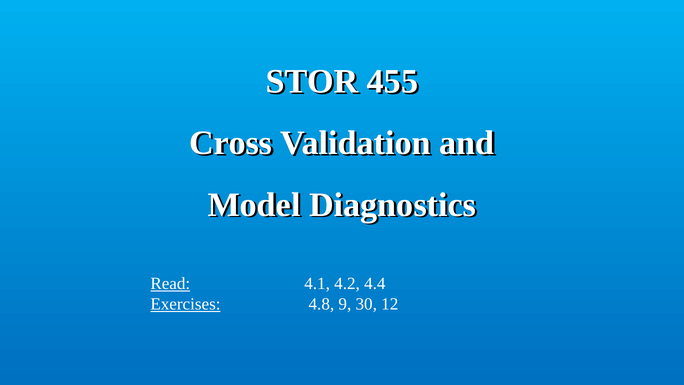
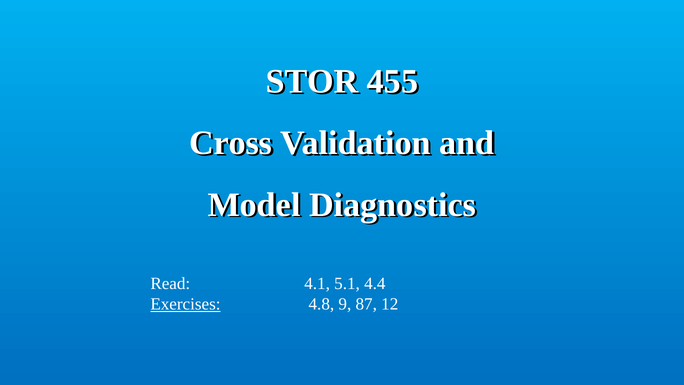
Read underline: present -> none
4.2: 4.2 -> 5.1
30: 30 -> 87
